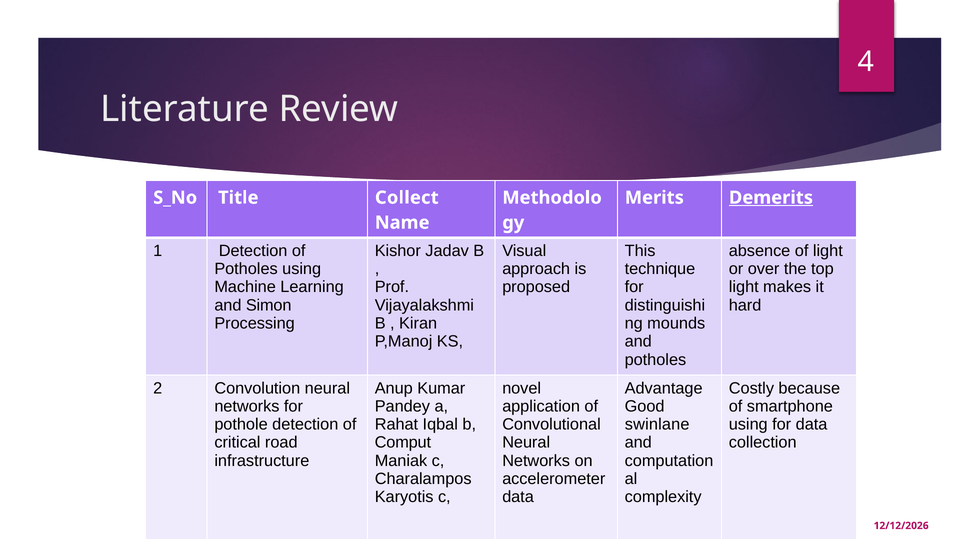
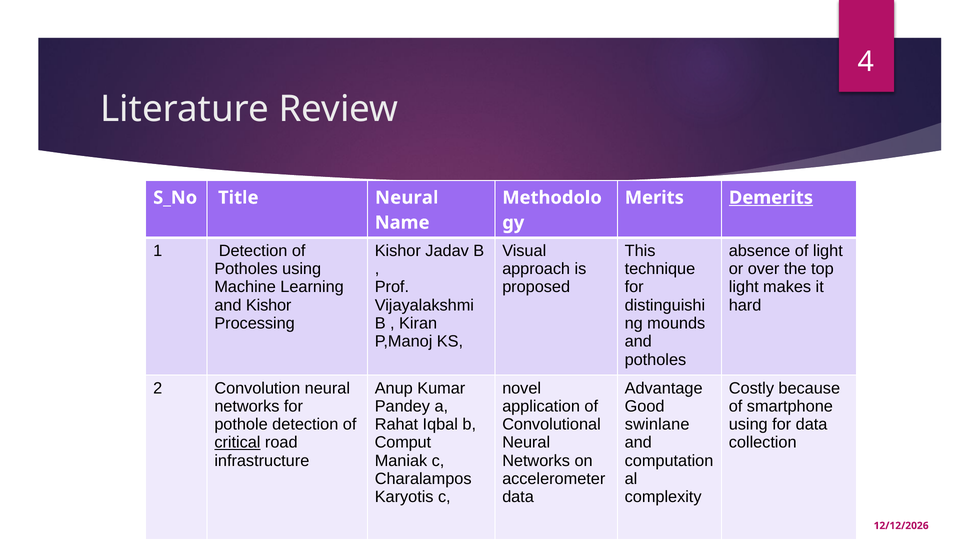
Title Collect: Collect -> Neural
and Simon: Simon -> Kishor
critical underline: none -> present
